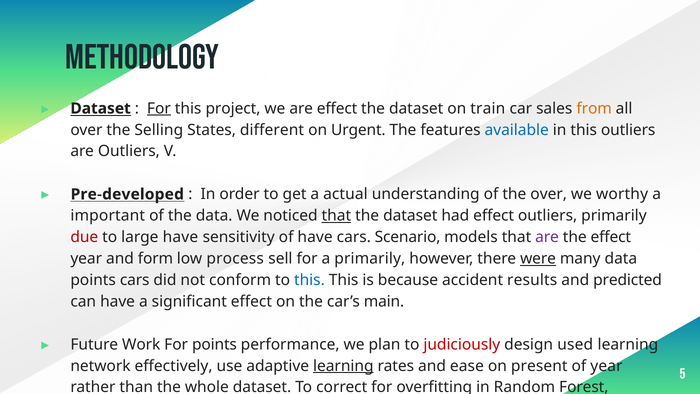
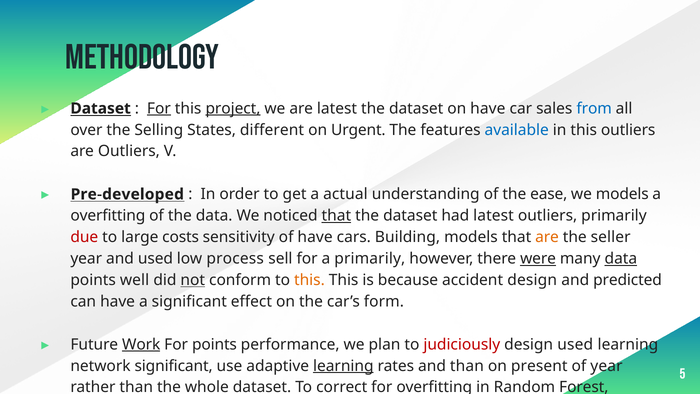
project underline: none -> present
are effect: effect -> latest
on train: train -> have
from colour: orange -> blue
the over: over -> ease
we worthy: worthy -> models
important at (108, 216): important -> overfitting
had effect: effect -> latest
large have: have -> costs
Scenario: Scenario -> Building
are at (547, 237) colour: purple -> orange
the effect: effect -> seller
and form: form -> used
data at (621, 258) underline: none -> present
points cars: cars -> well
not underline: none -> present
this at (309, 280) colour: blue -> orange
accident results: results -> design
main: main -> form
Work underline: none -> present
network effectively: effectively -> significant
and ease: ease -> than
